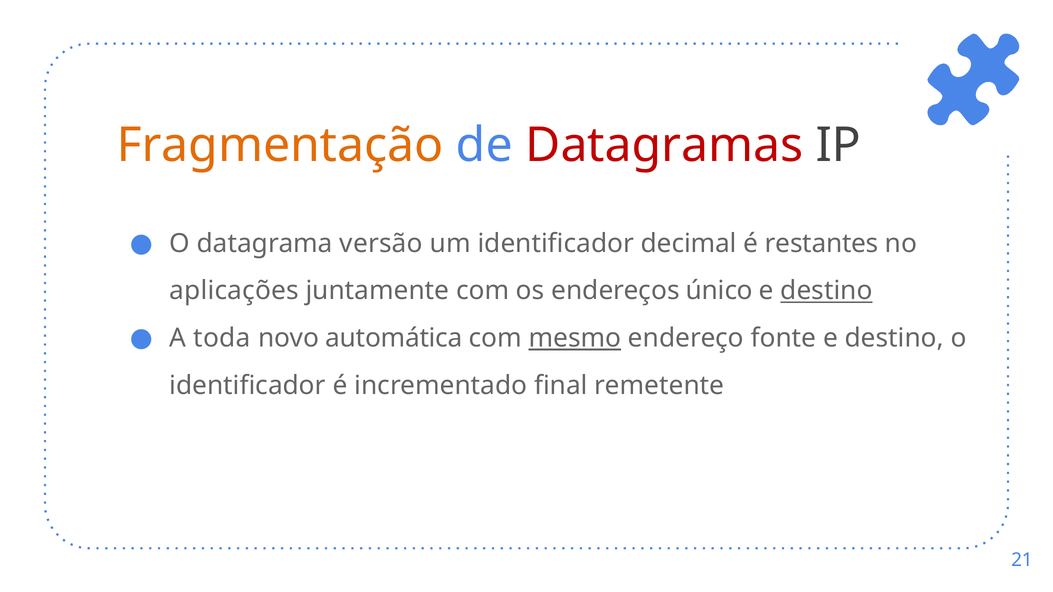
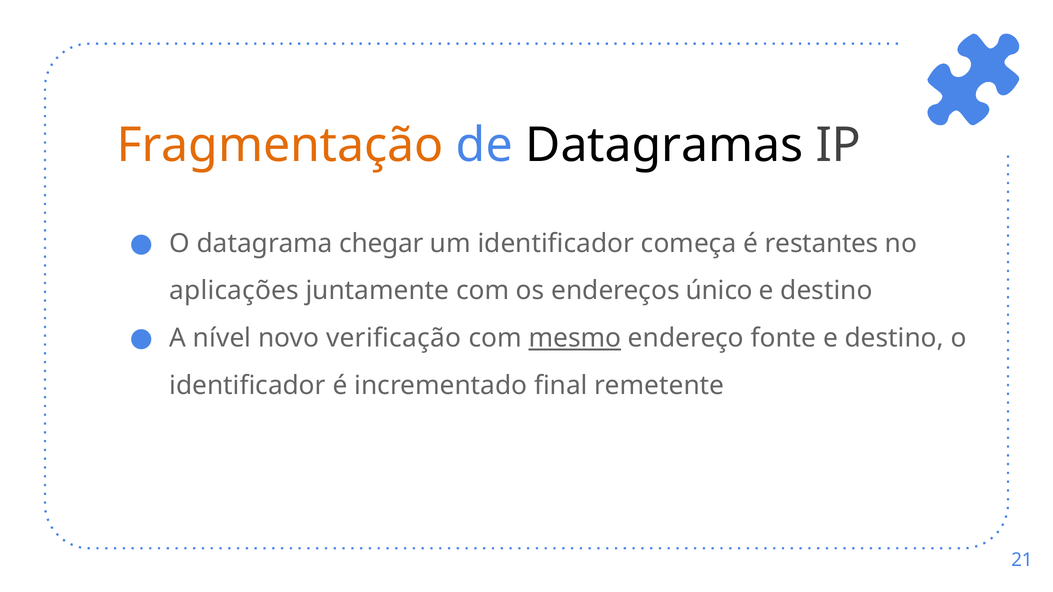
Datagramas colour: red -> black
versão: versão -> chegar
decimal: decimal -> começa
destino at (827, 291) underline: present -> none
toda: toda -> nível
automática: automática -> verificação
